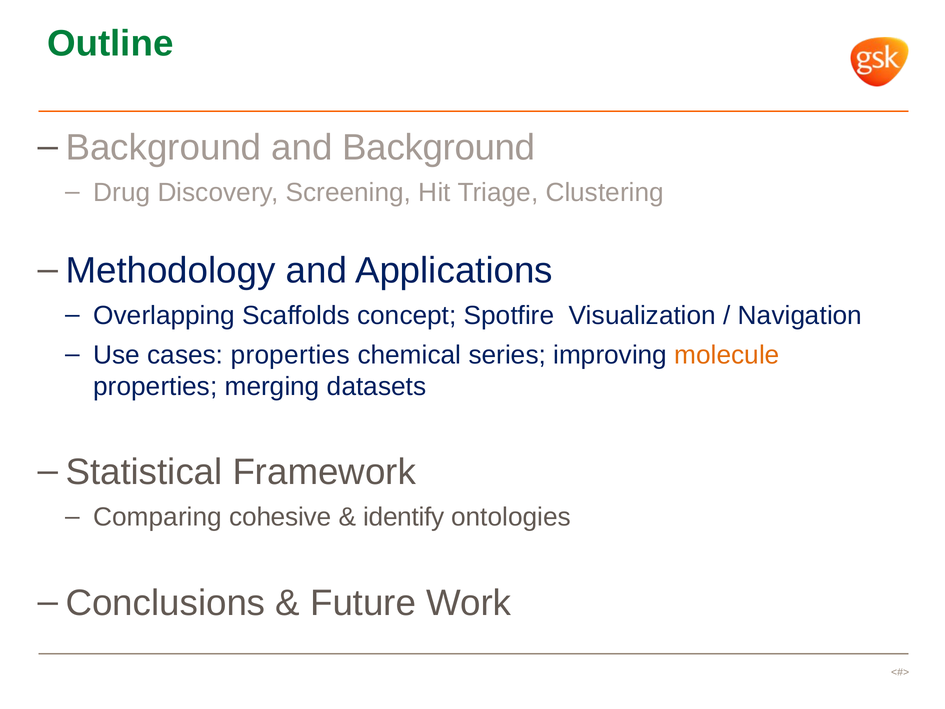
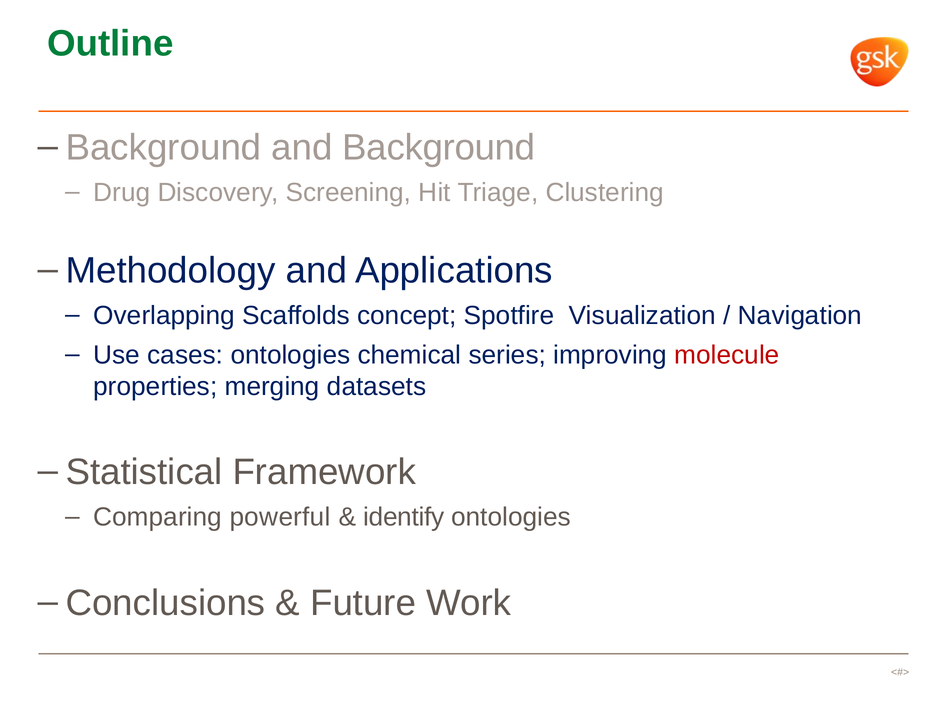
cases properties: properties -> ontologies
molecule colour: orange -> red
cohesive: cohesive -> powerful
